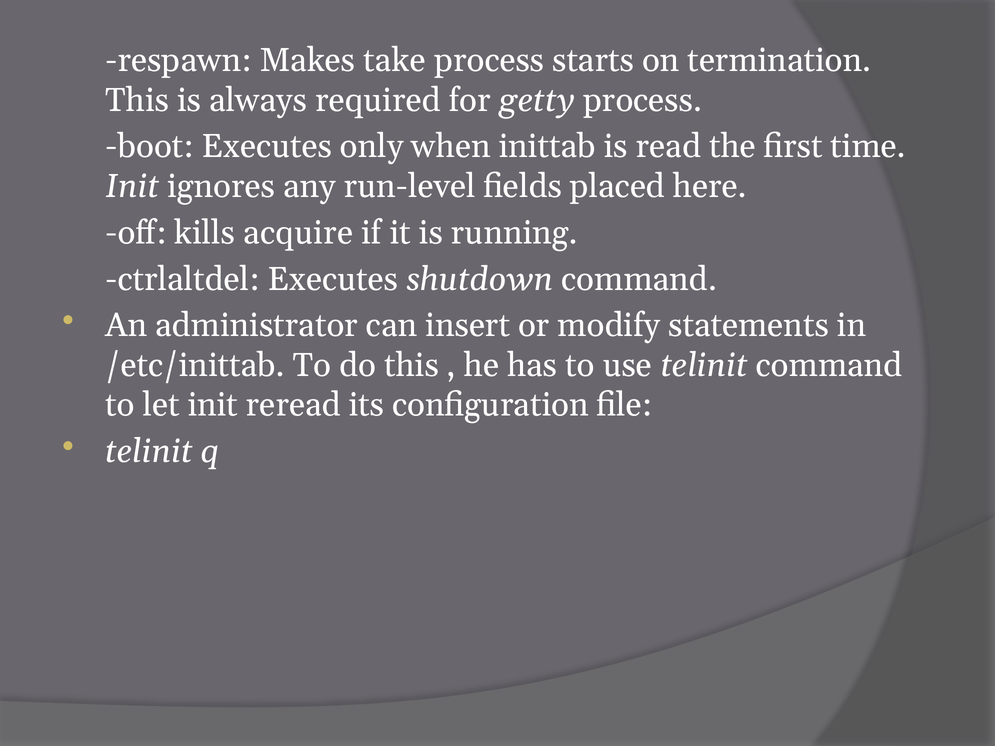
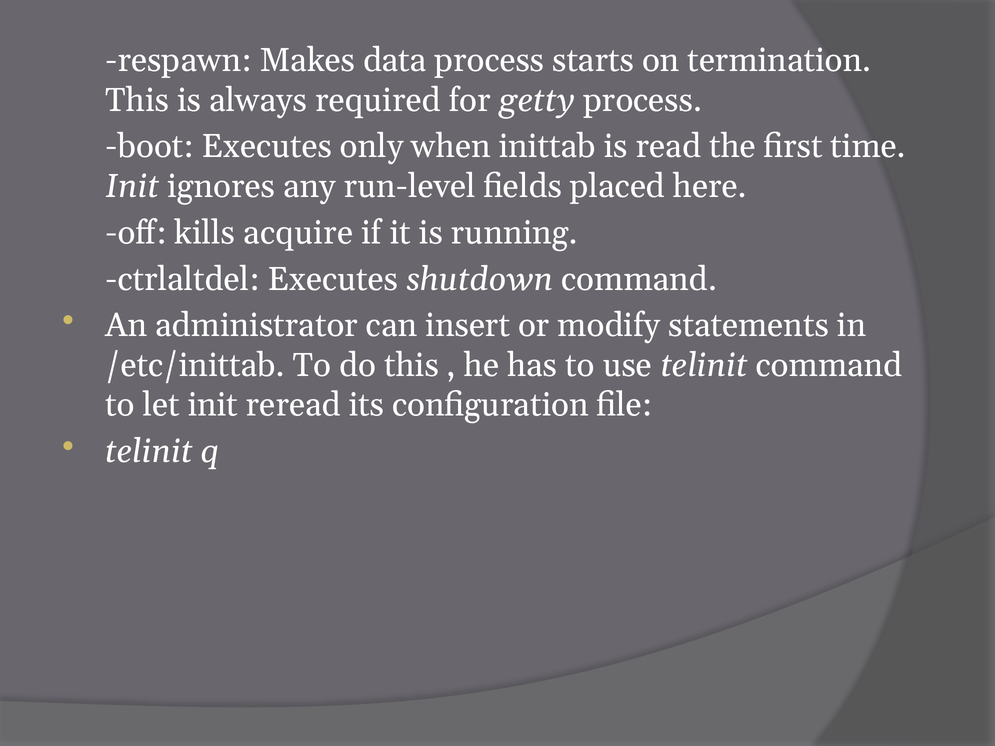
take: take -> data
